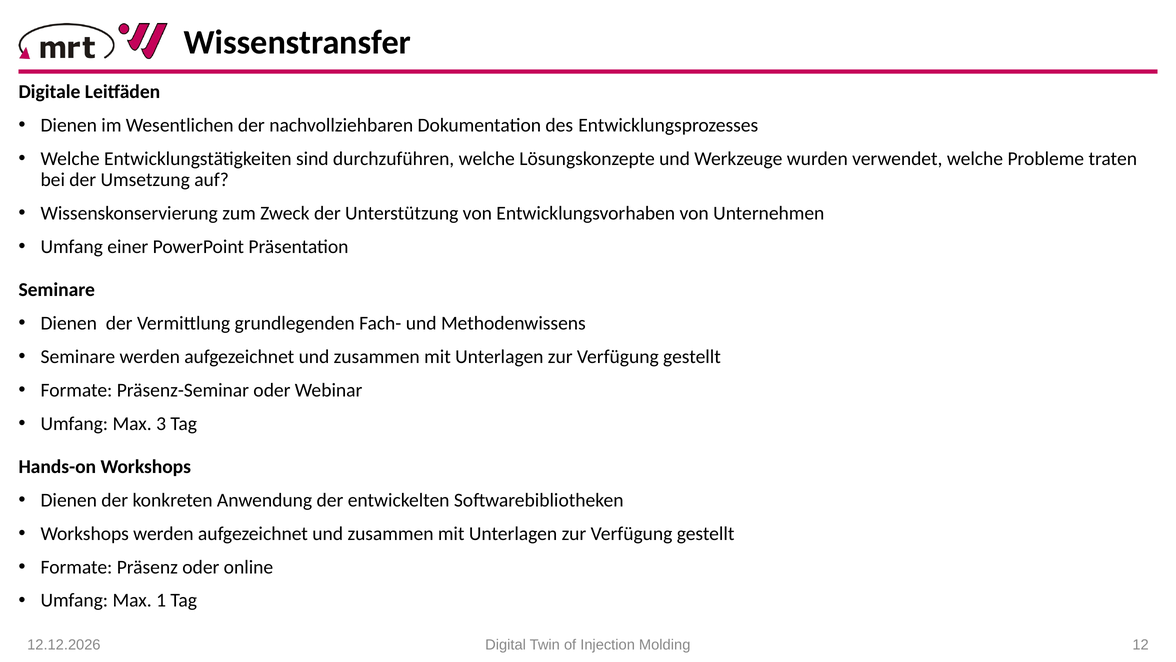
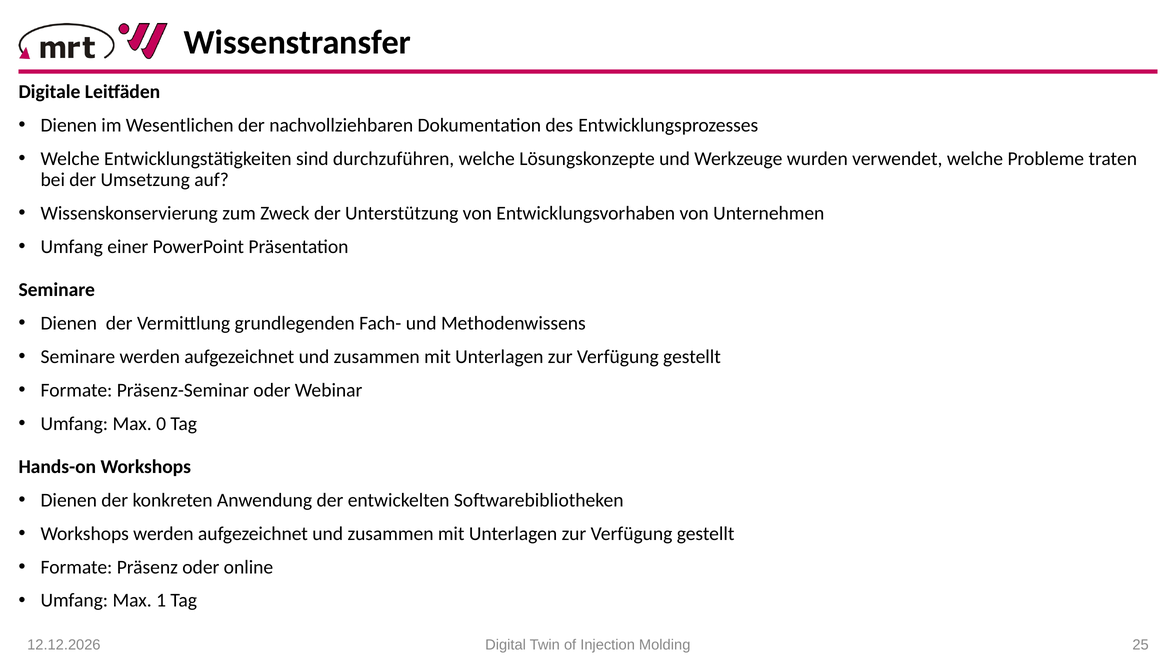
3: 3 -> 0
12: 12 -> 25
